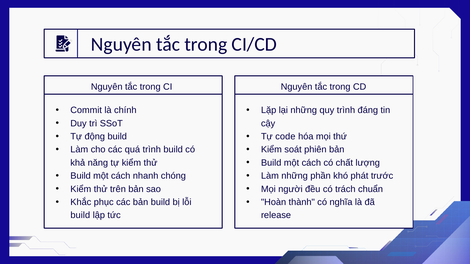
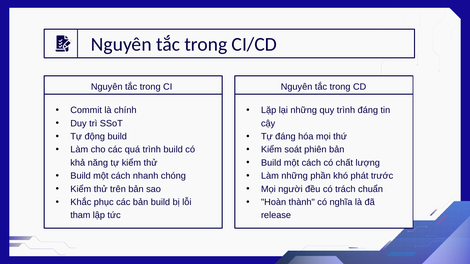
Tự code: code -> đáng
build at (80, 216): build -> tham
